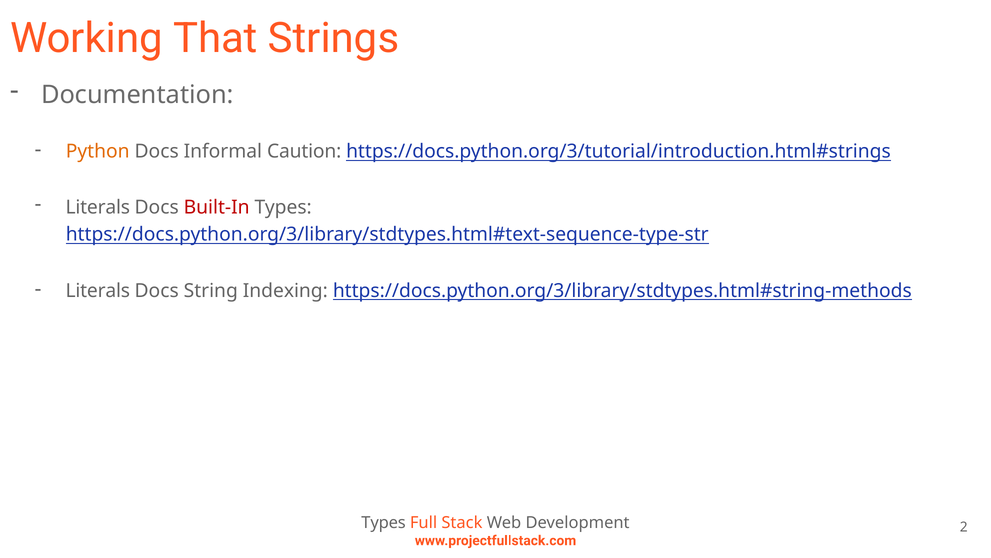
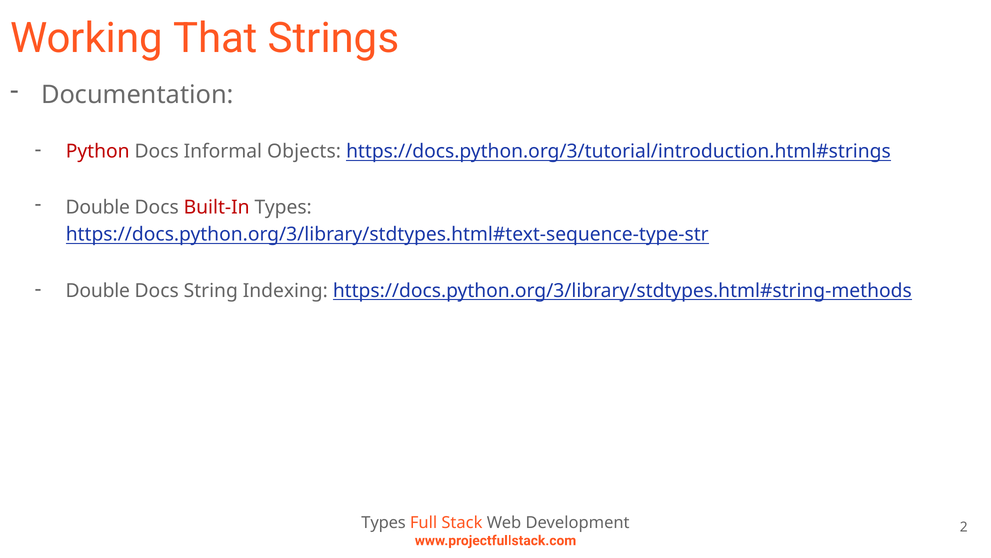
Python colour: orange -> red
Caution: Caution -> Objects
Literals at (98, 207): Literals -> Double
Literals at (98, 291): Literals -> Double
